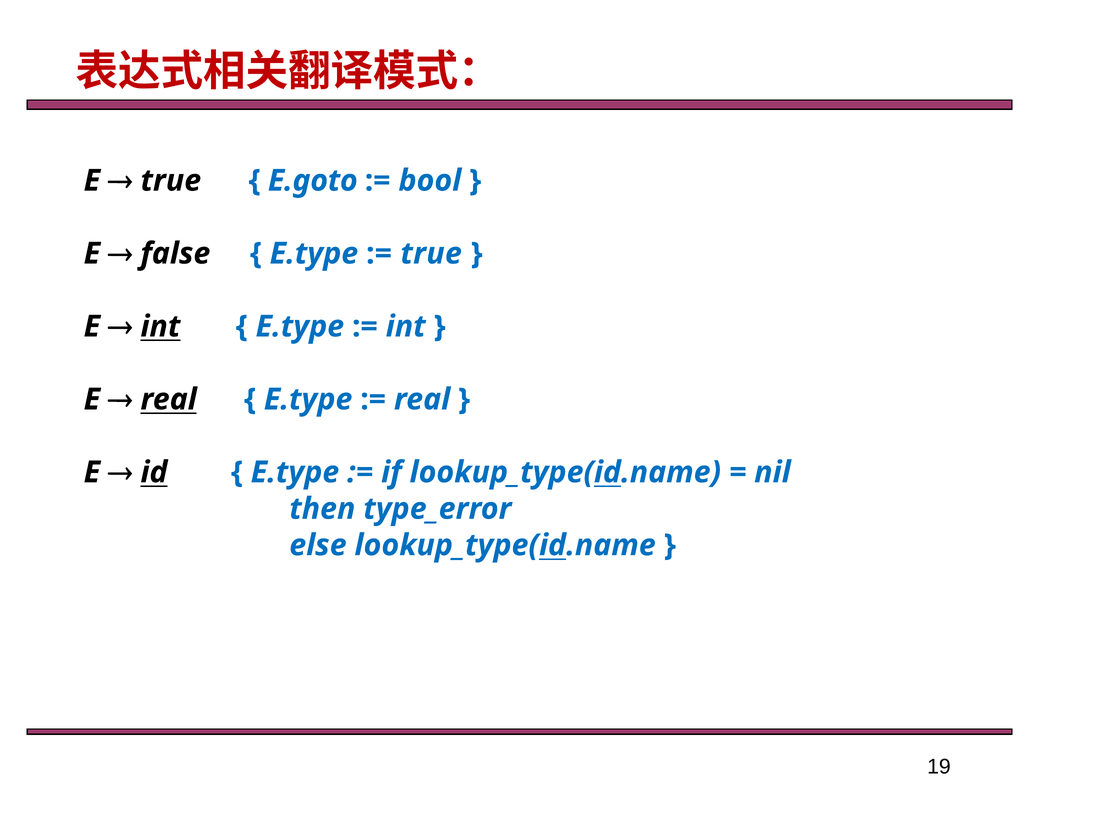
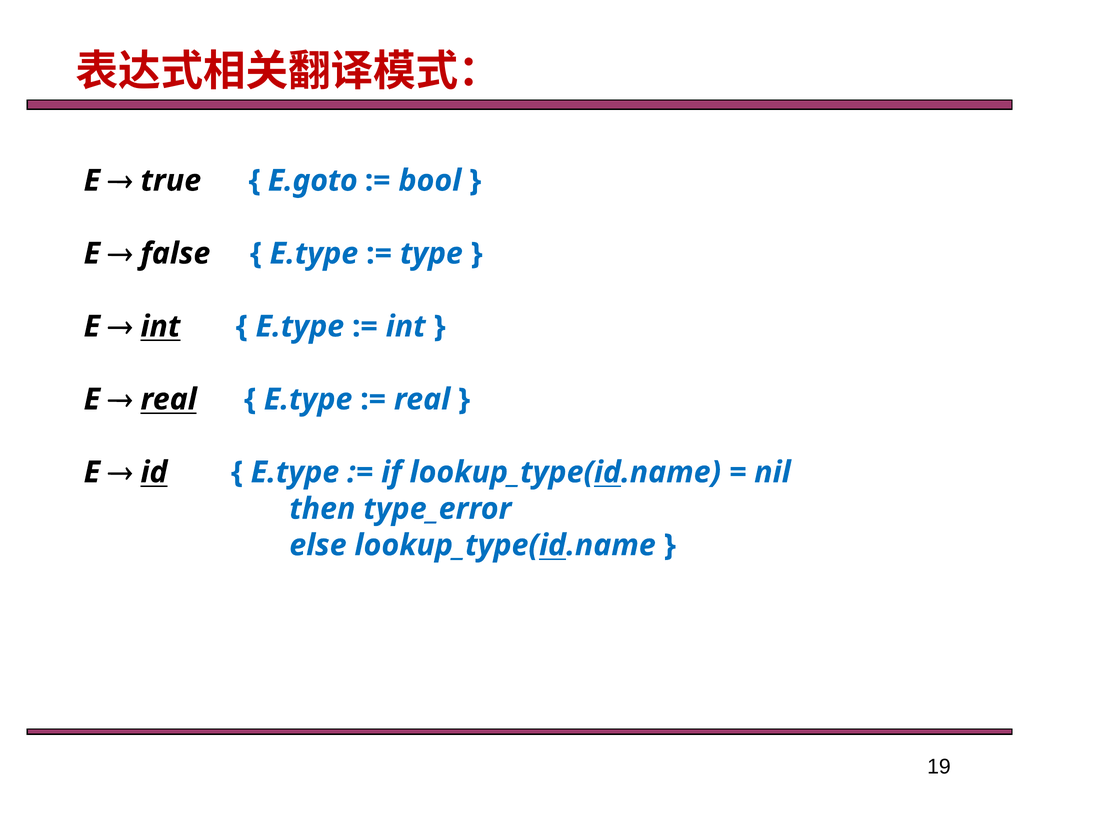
true at (431, 254): true -> type
